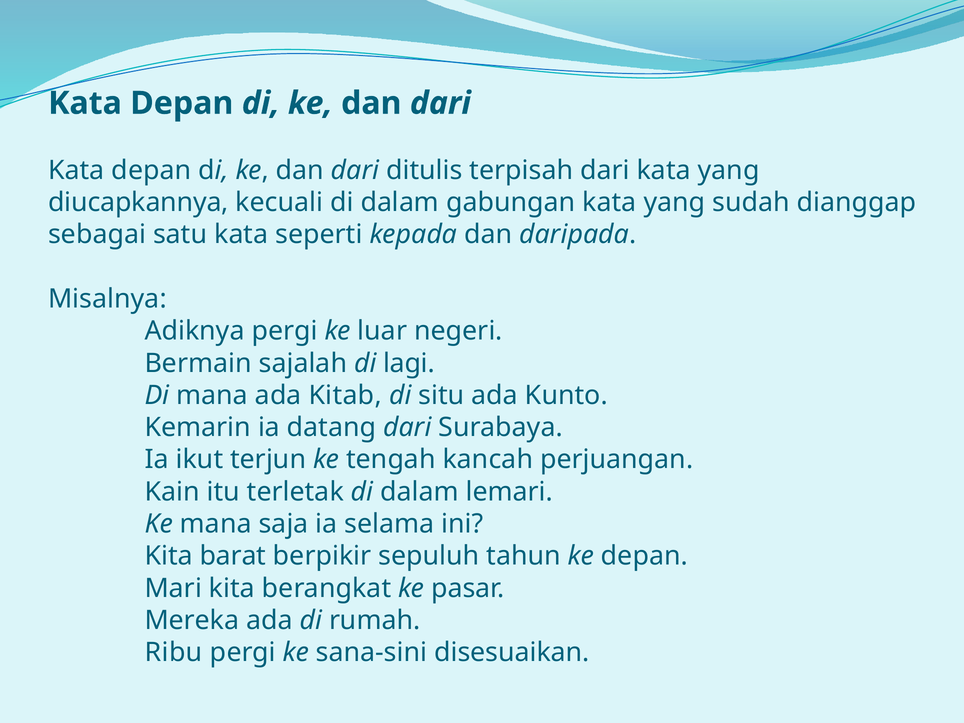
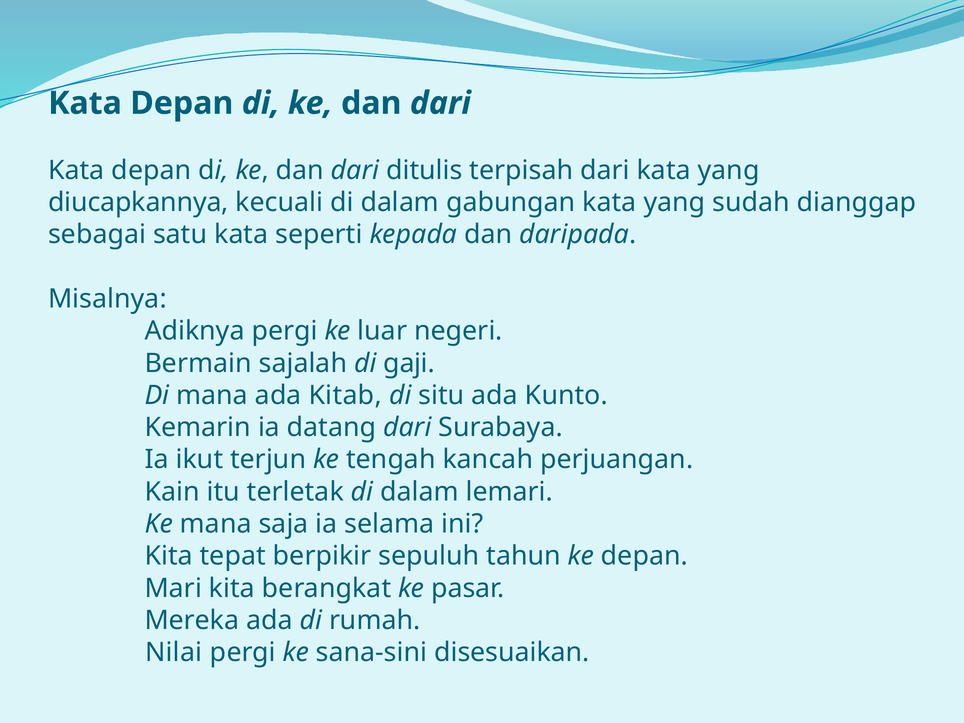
lagi: lagi -> gaji
barat: barat -> tepat
Ribu: Ribu -> Nilai
